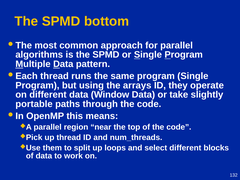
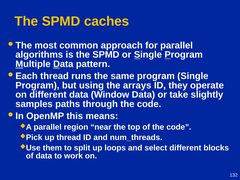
bottom: bottom -> caches
portable: portable -> samples
